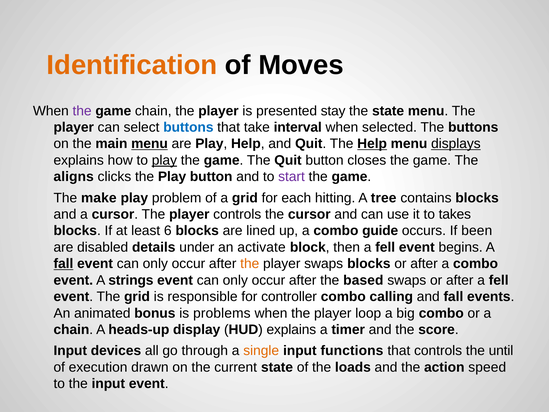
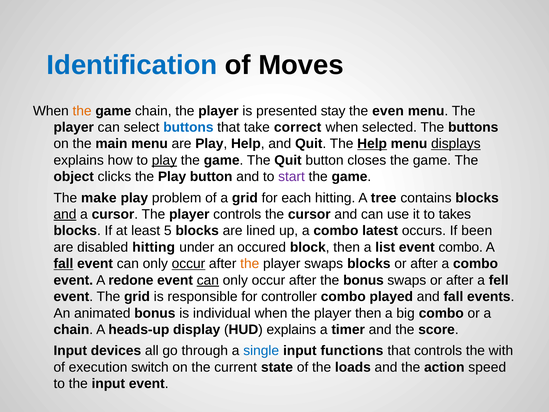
Identification colour: orange -> blue
the at (82, 111) colour: purple -> orange
the state: state -> even
interval: interval -> correct
menu at (149, 144) underline: present -> none
aligns: aligns -> object
and at (65, 214) underline: none -> present
6: 6 -> 5
guide: guide -> latest
disabled details: details -> hitting
activate: activate -> occured
then a fell: fell -> list
event begins: begins -> combo
occur at (188, 264) underline: none -> present
strings: strings -> redone
can at (208, 280) underline: none -> present
the based: based -> bonus
calling: calling -> played
problems: problems -> individual
player loop: loop -> then
single colour: orange -> blue
until: until -> with
drawn: drawn -> switch
